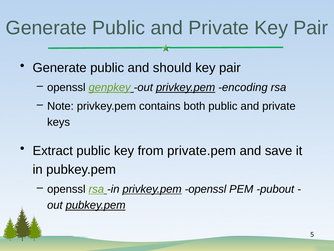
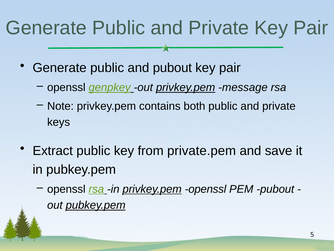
and should: should -> pubout
encoding: encoding -> message
